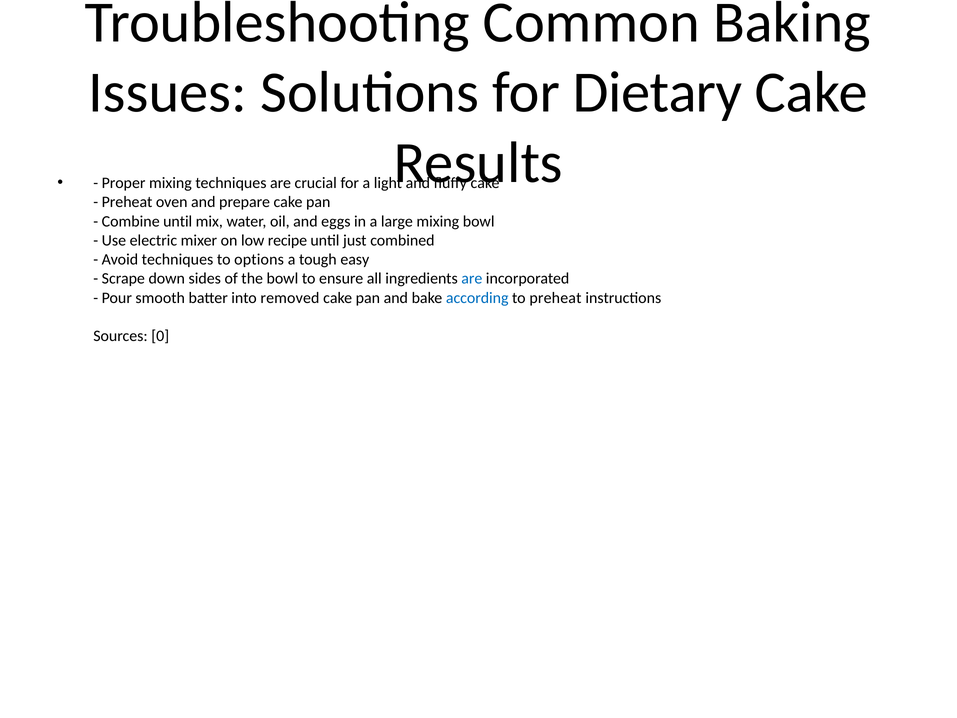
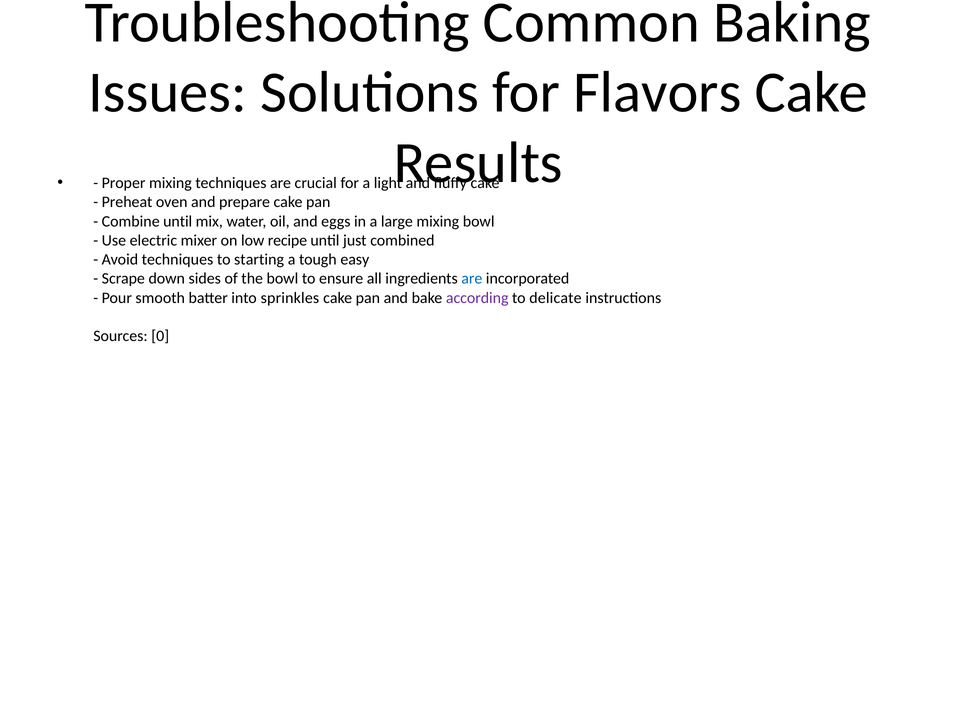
Dietary: Dietary -> Flavors
options: options -> starting
removed: removed -> sprinkles
according colour: blue -> purple
to preheat: preheat -> delicate
